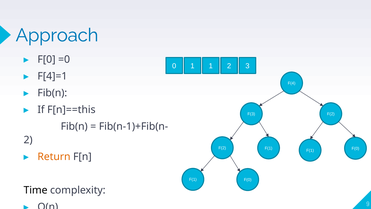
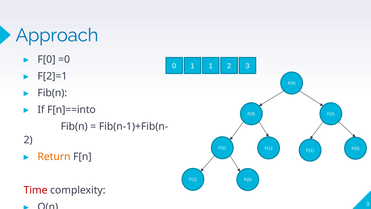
F[4]=1: F[4]=1 -> F[2]=1
F[n]==this: F[n]==this -> F[n]==into
Time colour: black -> red
